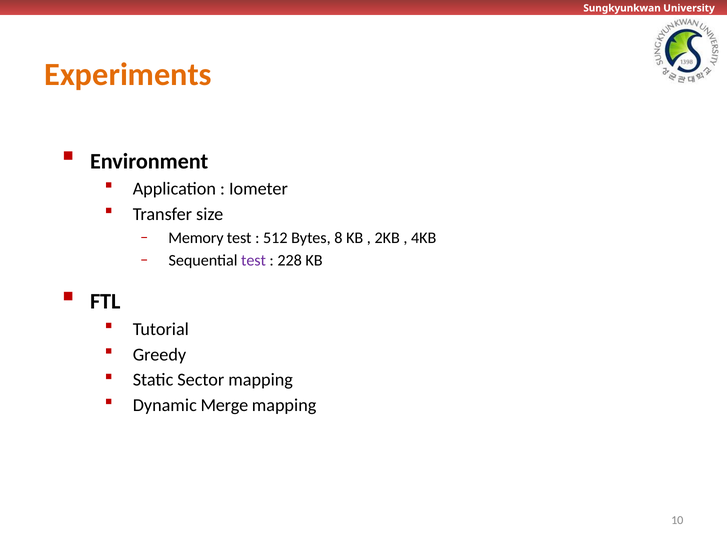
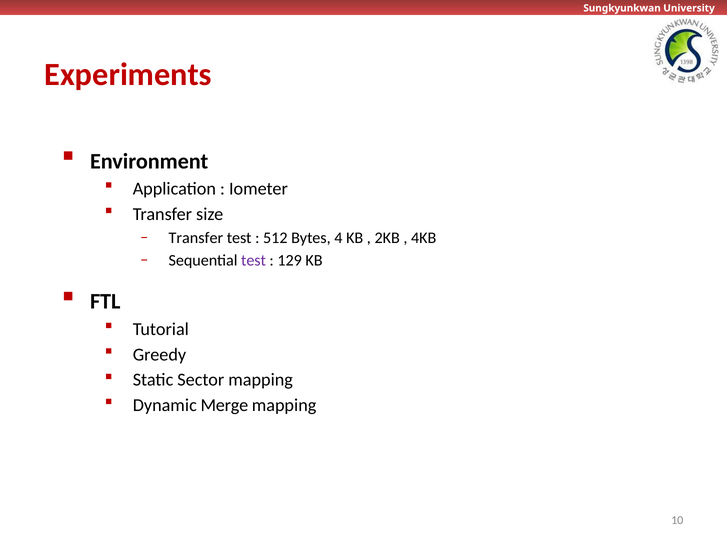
Experiments colour: orange -> red
Memory at (196, 238): Memory -> Transfer
8: 8 -> 4
228: 228 -> 129
